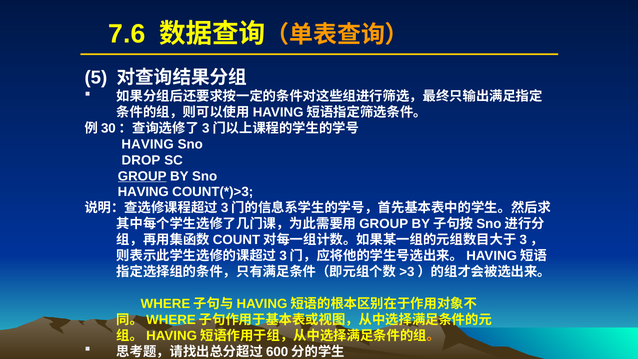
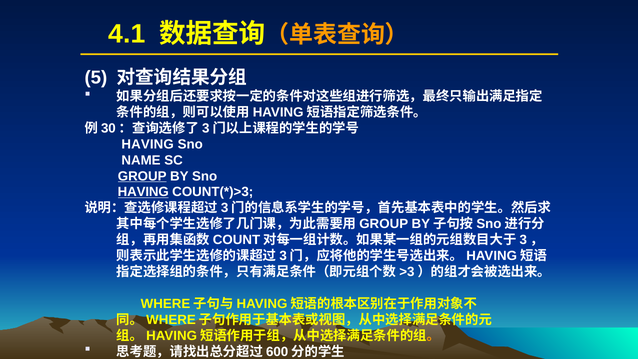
7.6: 7.6 -> 4.1
DROP: DROP -> NAME
HAVING at (143, 192) underline: none -> present
